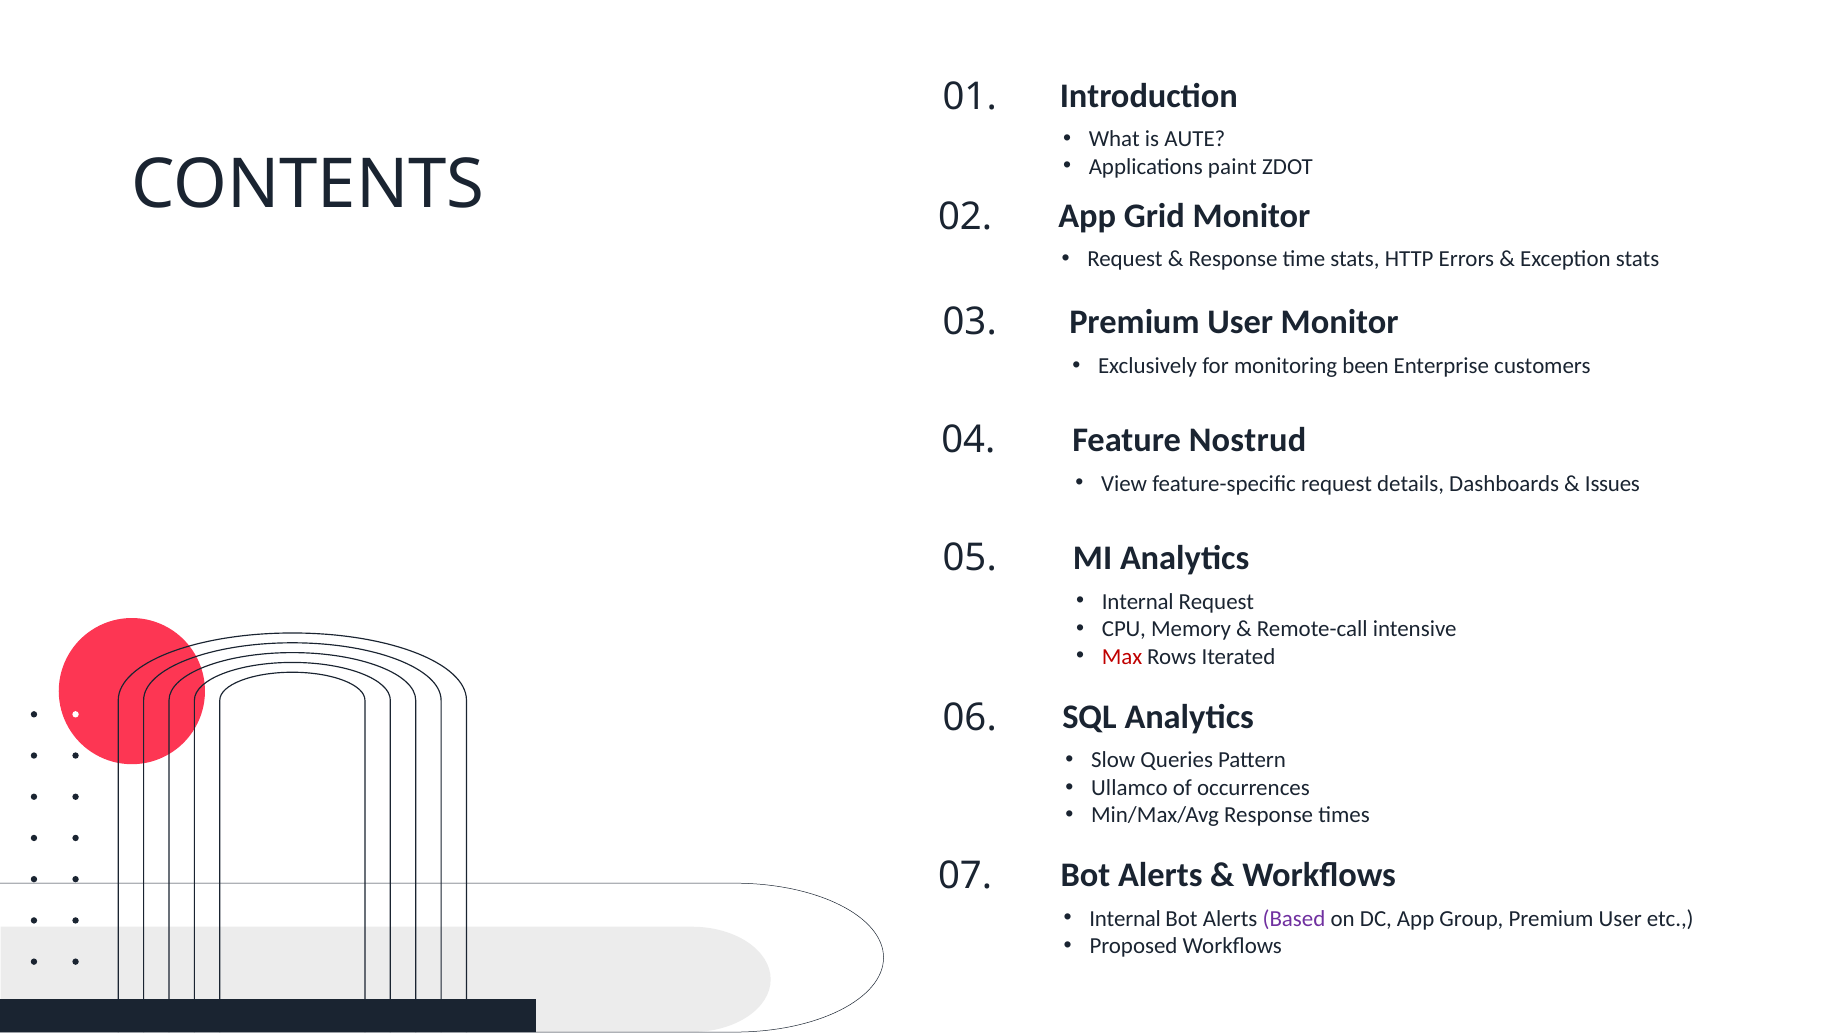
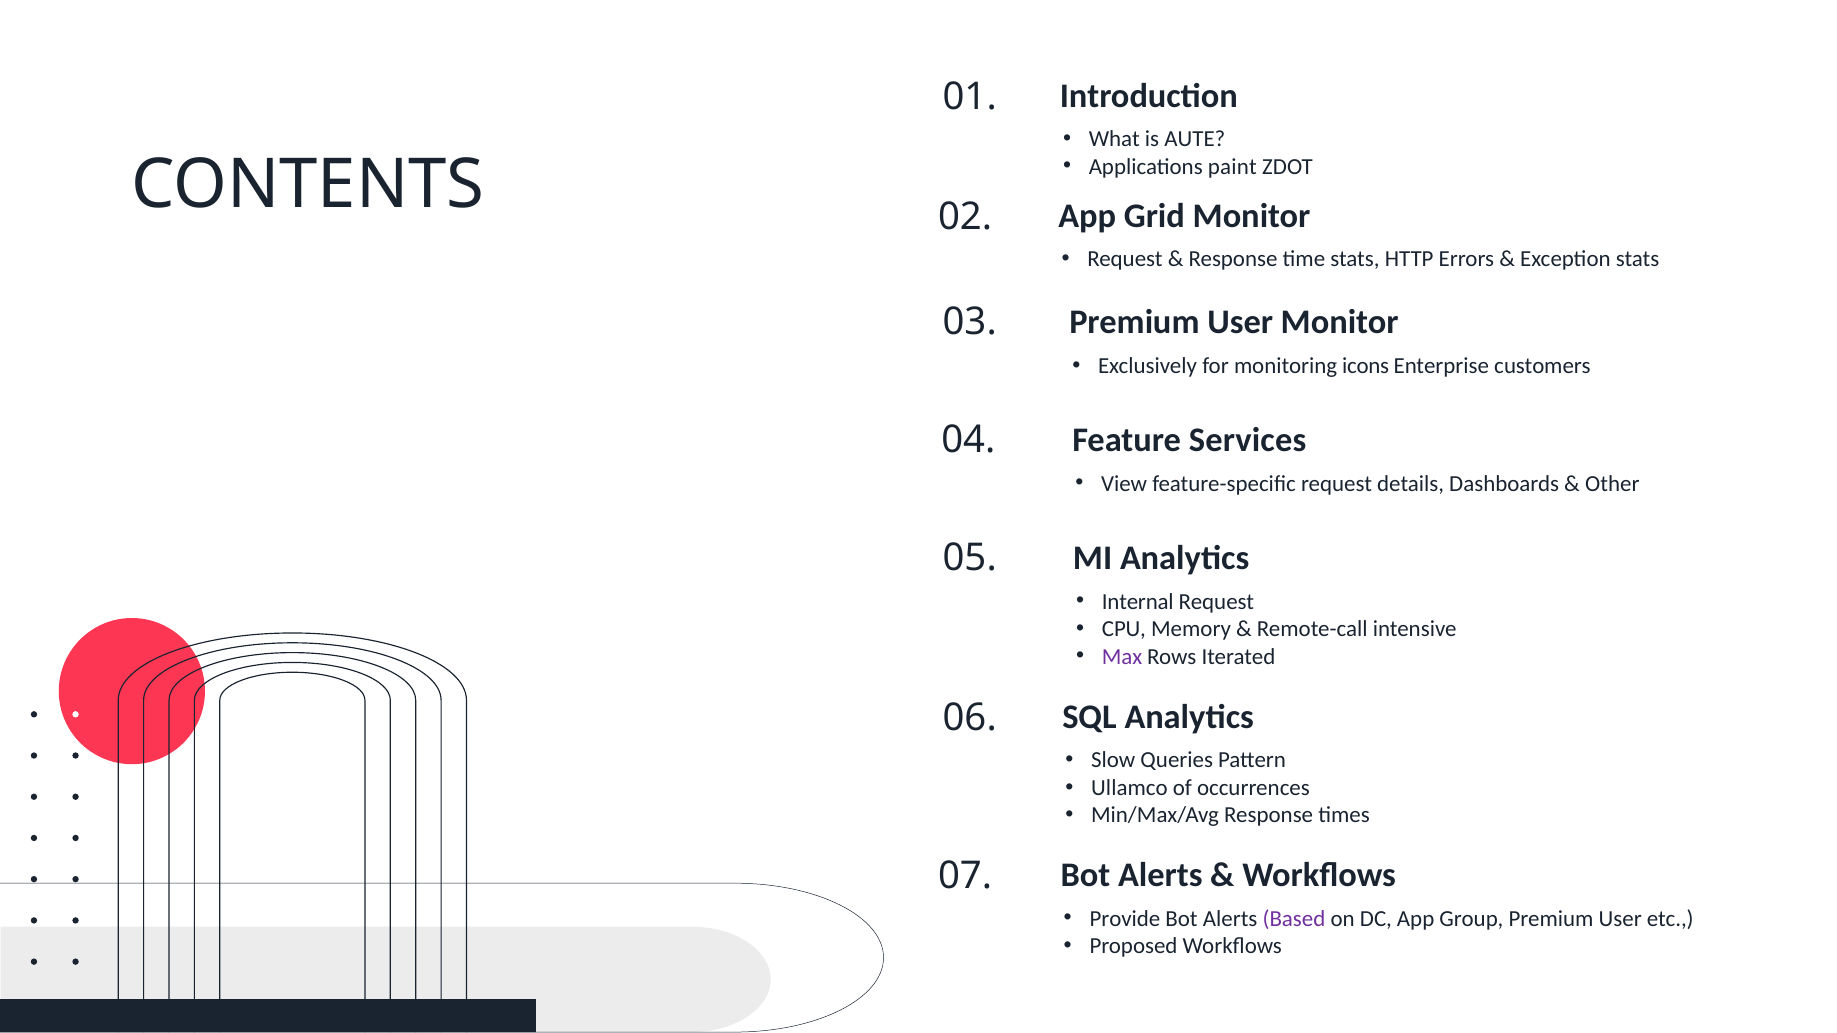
been: been -> icons
Nostrud: Nostrud -> Services
Issues: Issues -> Other
Max colour: red -> purple
Internal at (1125, 919): Internal -> Provide
